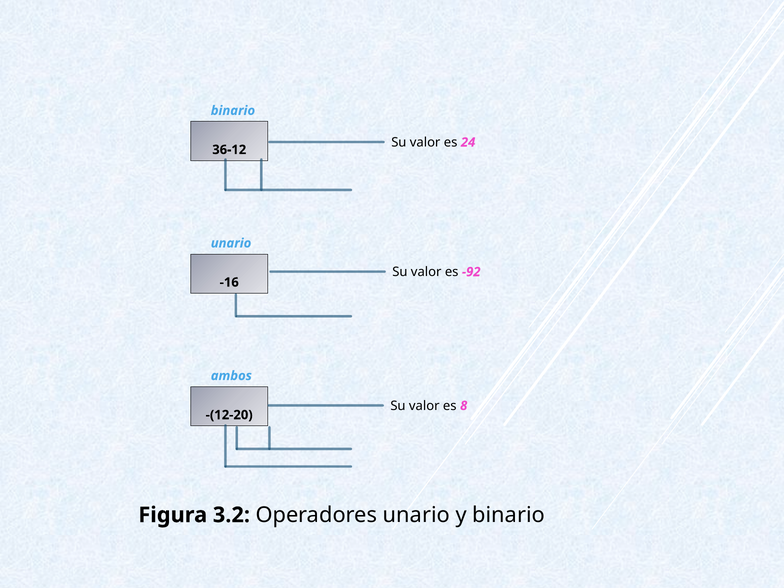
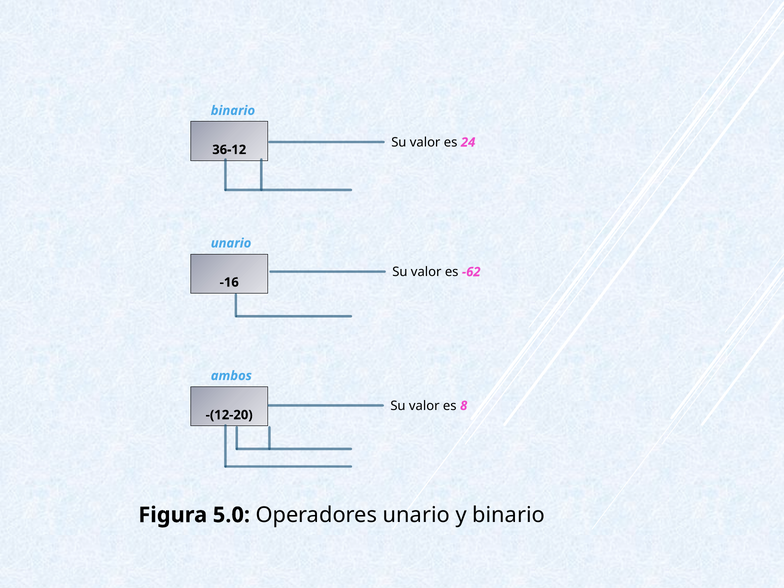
-92: -92 -> -62
3.2: 3.2 -> 5.0
